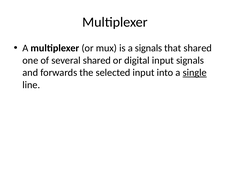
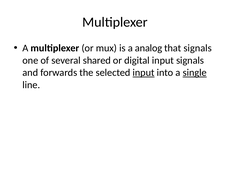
a signals: signals -> analog
that shared: shared -> signals
input at (144, 73) underline: none -> present
